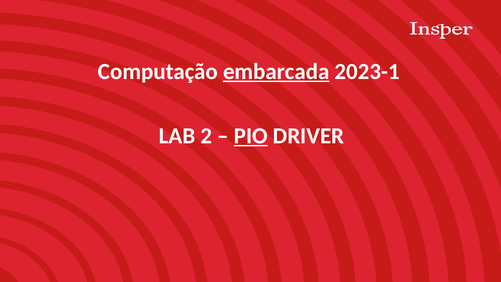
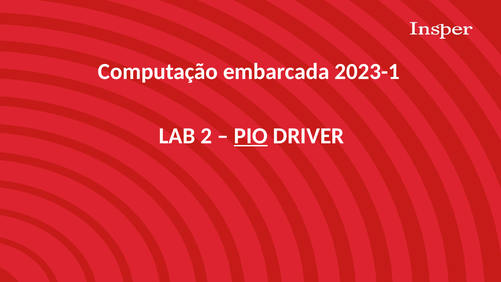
embarcada underline: present -> none
